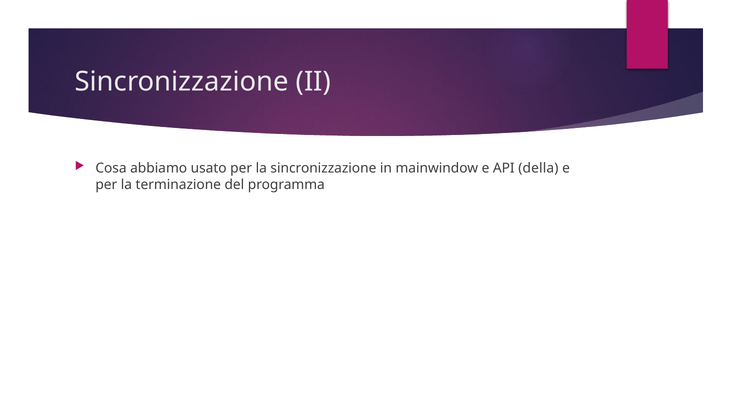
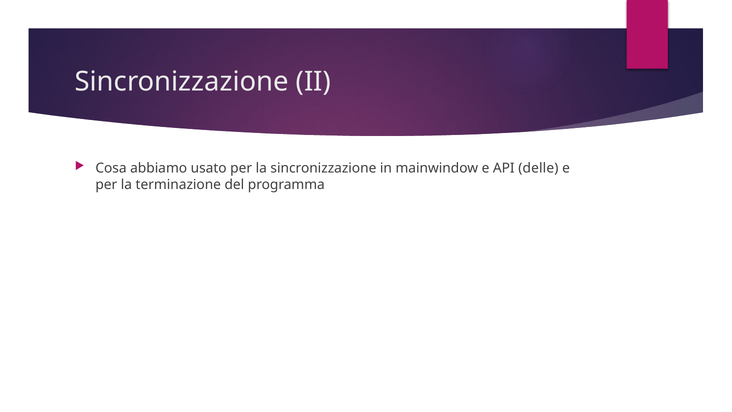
della: della -> delle
